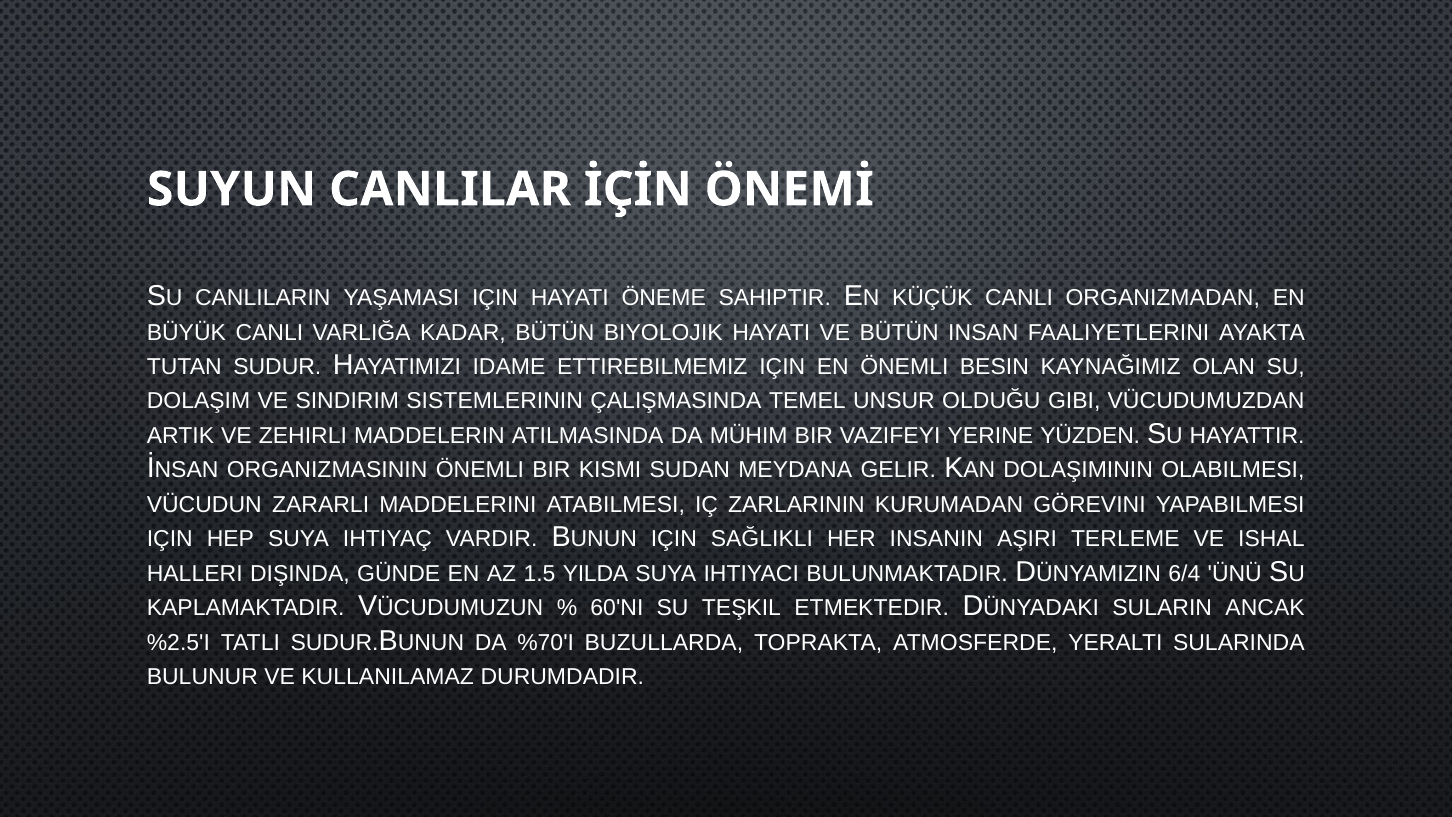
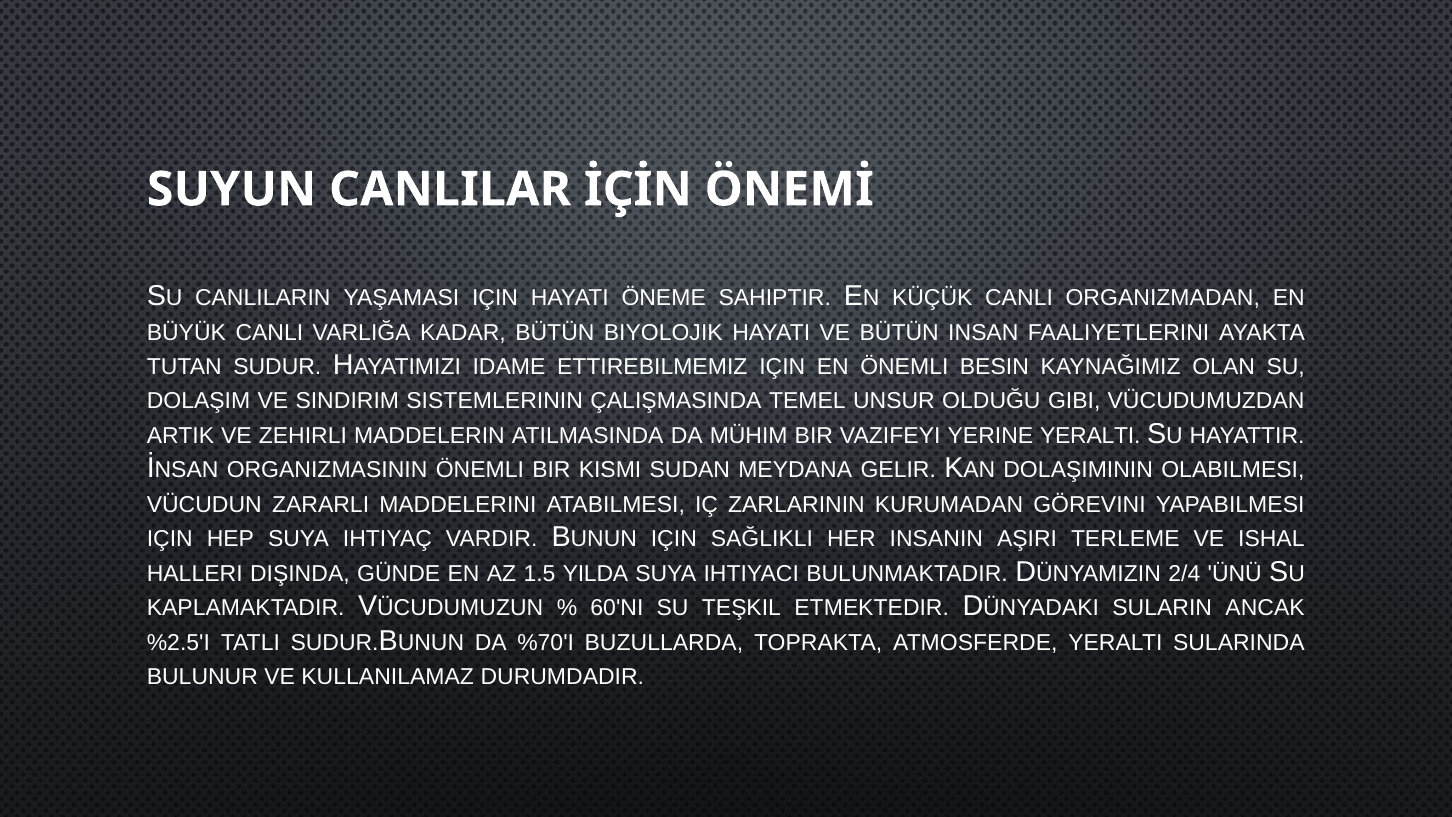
YERINE YÜZDEN: YÜZDEN -> YERALTI
6/4: 6/4 -> 2/4
